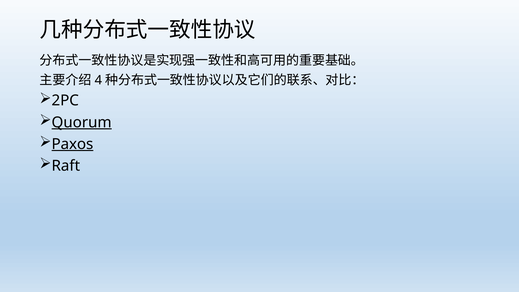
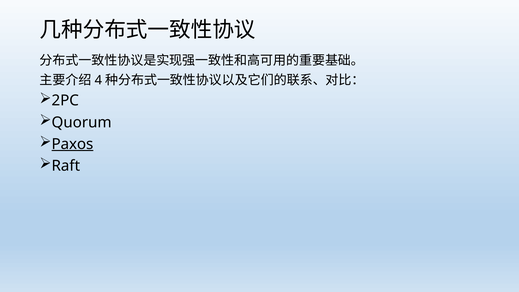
Quorum underline: present -> none
